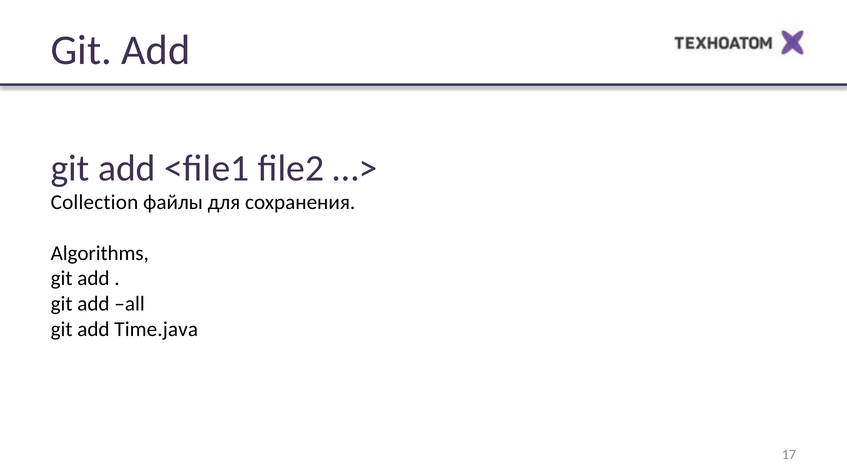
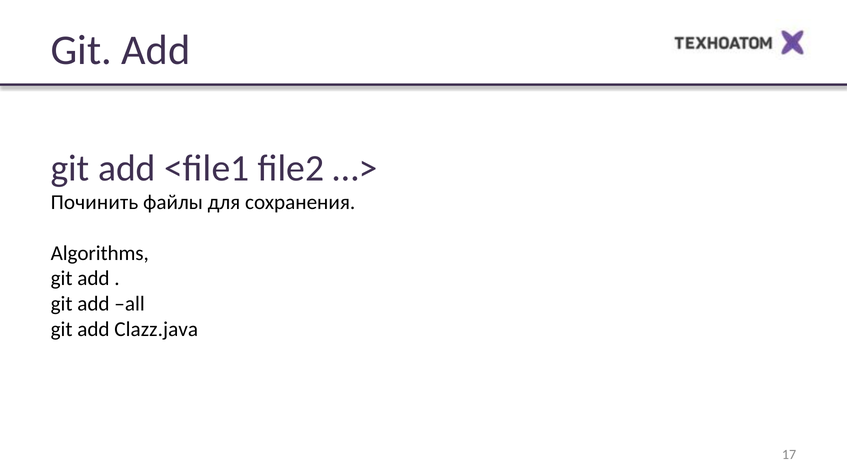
Collection: Collection -> Починить
Time.java: Time.java -> Clazz.java
